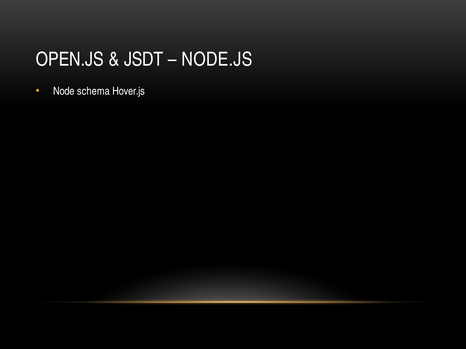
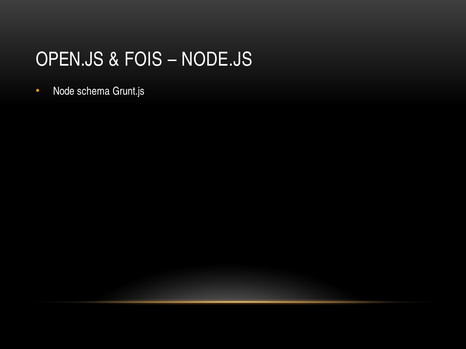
JSDT: JSDT -> FOIS
Hover.js: Hover.js -> Grunt.js
